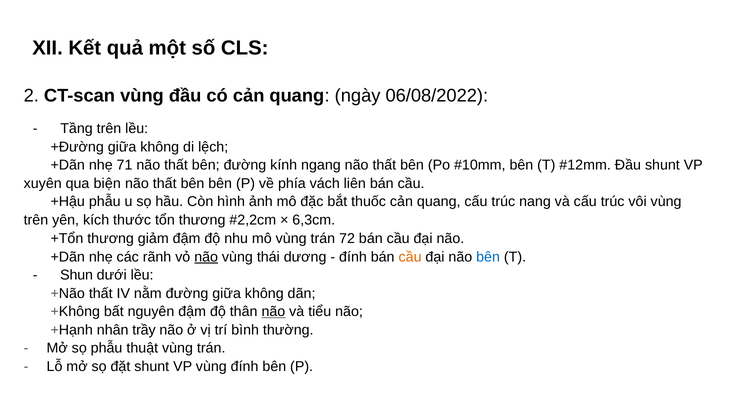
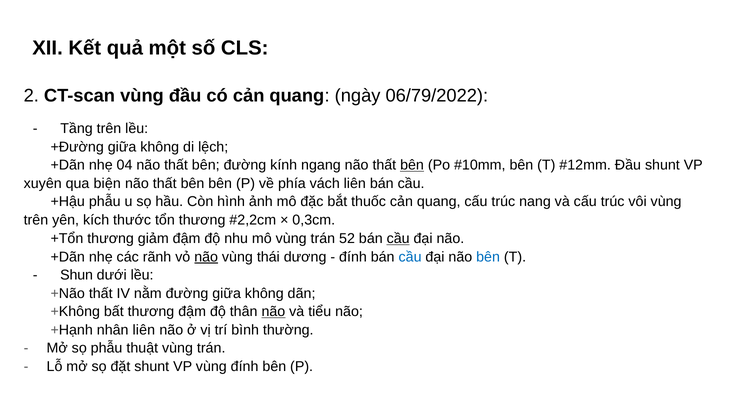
06/08/2022: 06/08/2022 -> 06/79/2022
71: 71 -> 04
bên at (412, 165) underline: none -> present
6,3cm: 6,3cm -> 0,3cm
72: 72 -> 52
cầu at (398, 238) underline: none -> present
cầu at (410, 257) colour: orange -> blue
bất nguyên: nguyên -> thương
nhân trầy: trầy -> liên
